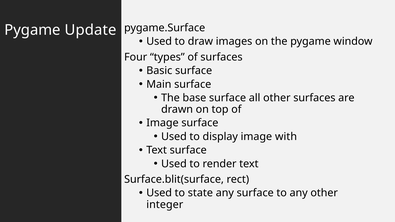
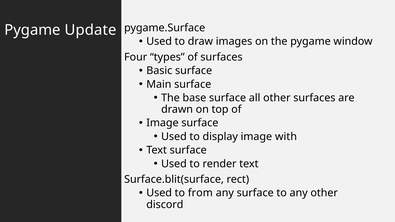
state: state -> from
integer: integer -> discord
